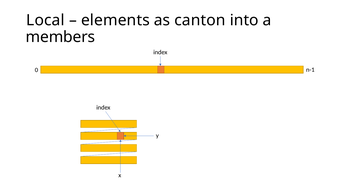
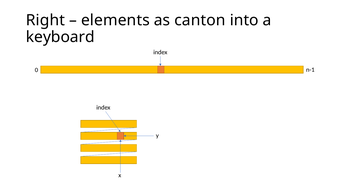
Local: Local -> Right
members: members -> keyboard
